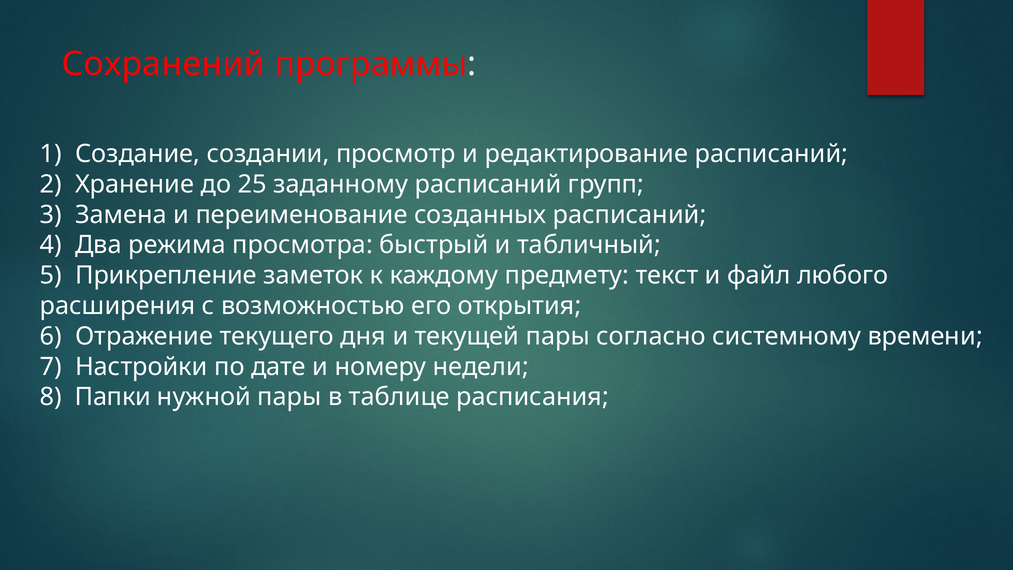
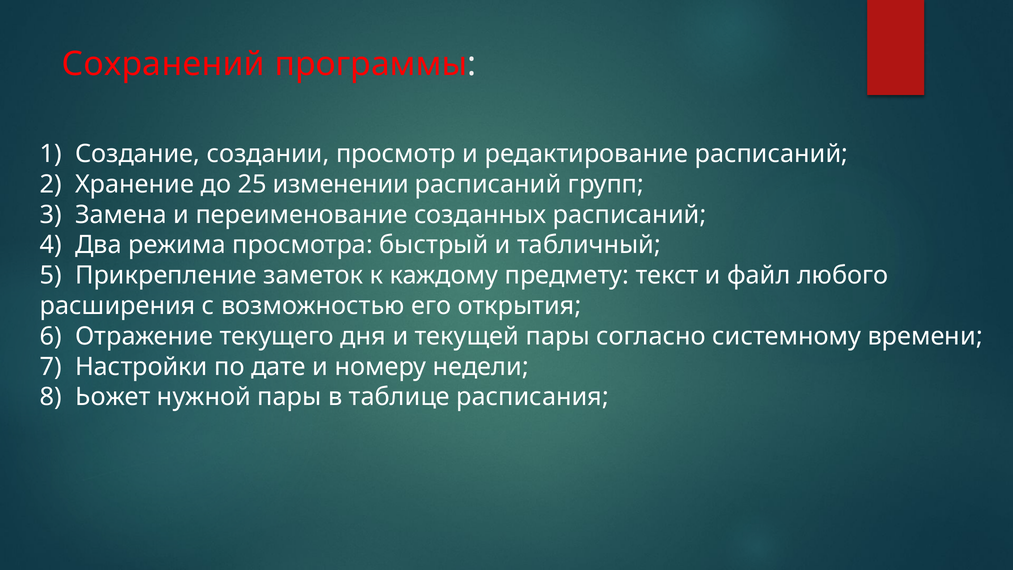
заданному: заданному -> изменении
Папки: Папки -> Ьожет
